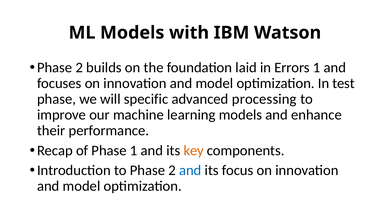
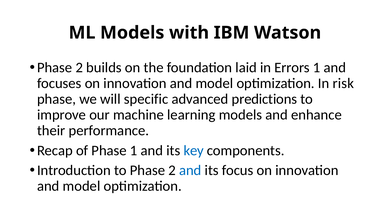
test: test -> risk
processing: processing -> predictions
key colour: orange -> blue
